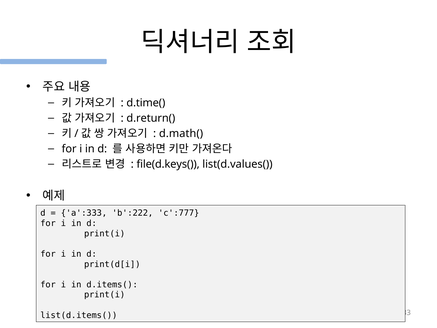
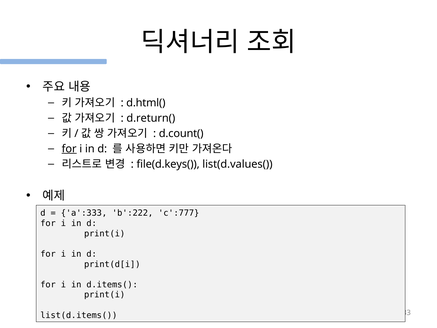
d.time(: d.time( -> d.html(
d.math(: d.math( -> d.count(
for at (69, 149) underline: none -> present
